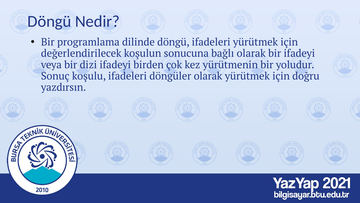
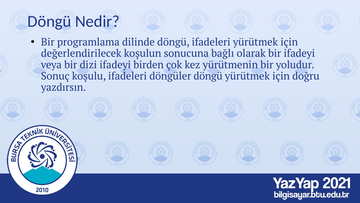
döngüler olarak: olarak -> döngü
